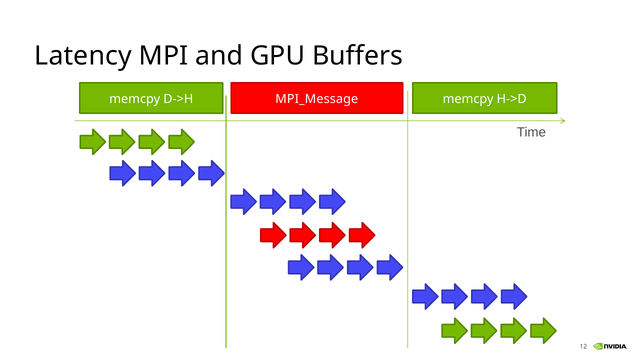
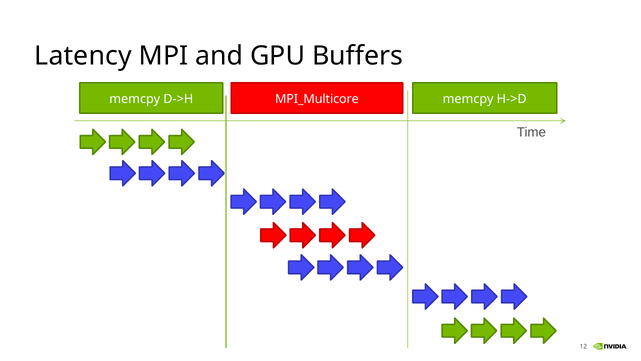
MPI_Message: MPI_Message -> MPI_Multicore
